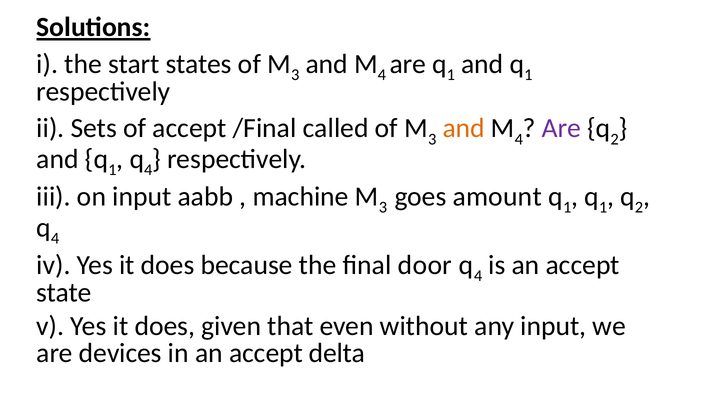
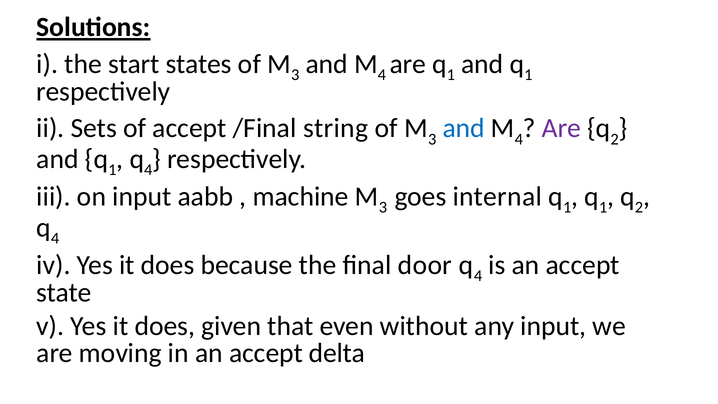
called: called -> string
and at (464, 128) colour: orange -> blue
amount: amount -> internal
devices: devices -> moving
